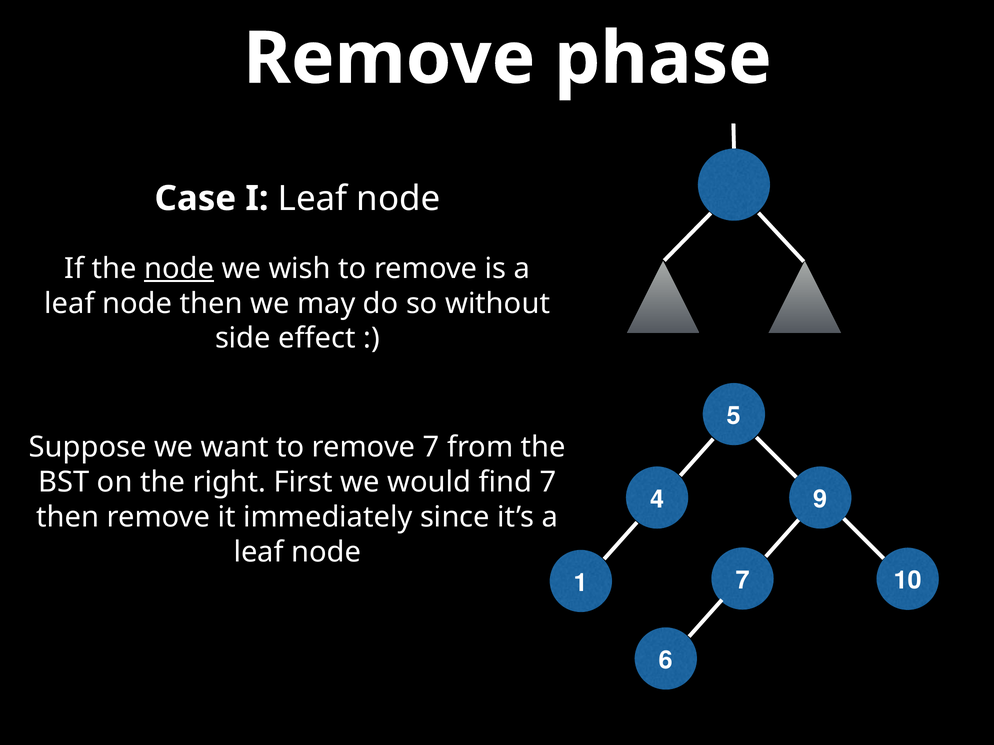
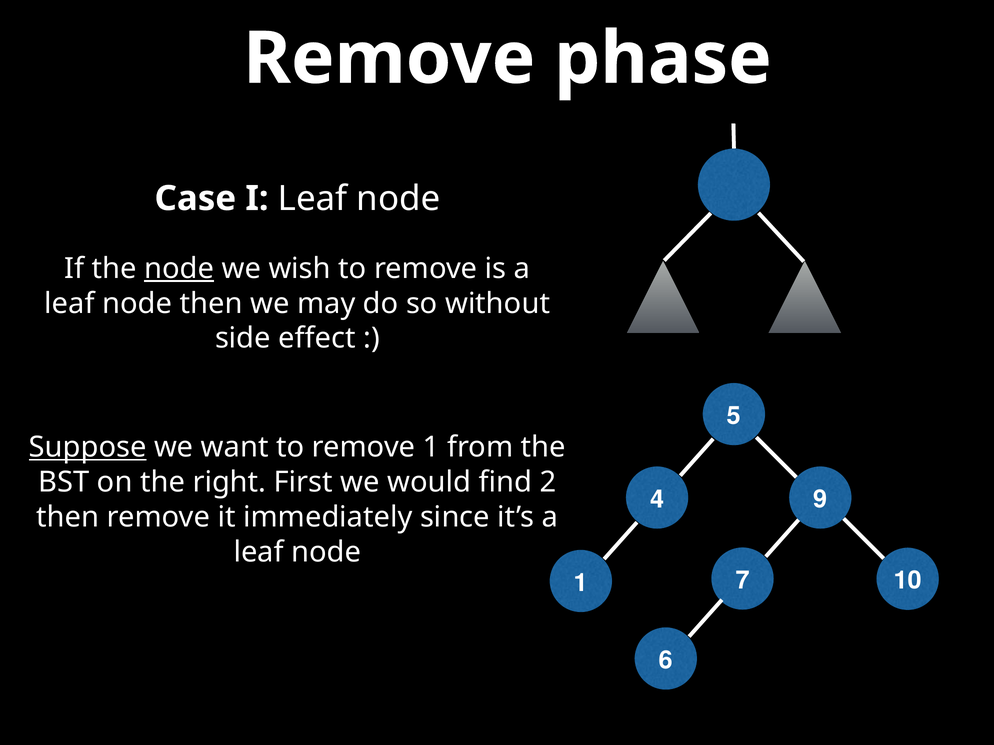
Suppose underline: none -> present
remove 7: 7 -> 1
find 7: 7 -> 2
